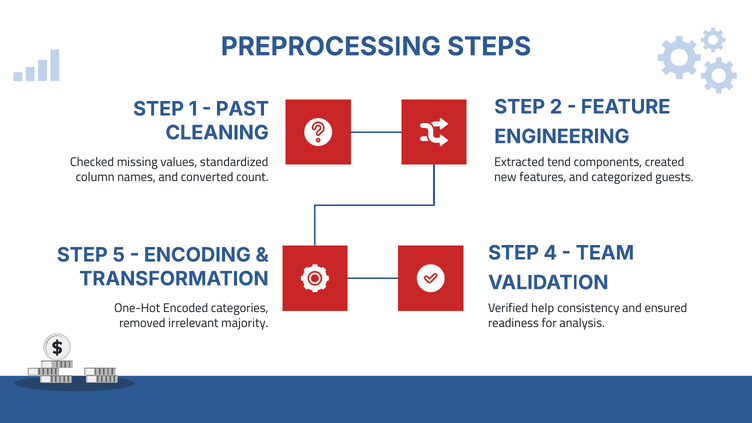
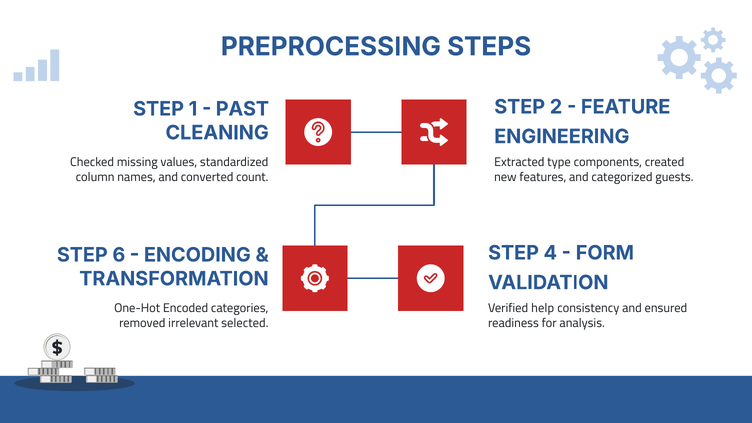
tend: tend -> type
TEAM: TEAM -> FORM
5: 5 -> 6
majority: majority -> selected
